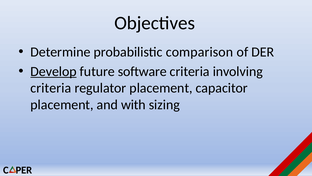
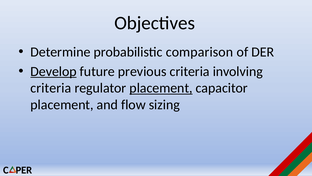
software: software -> previous
placement at (161, 88) underline: none -> present
with: with -> flow
